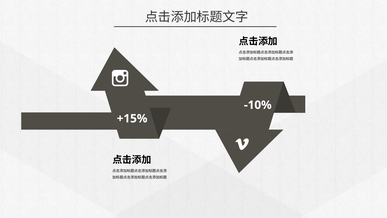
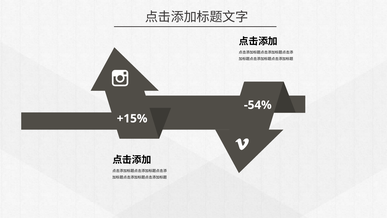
-10%: -10% -> -54%
